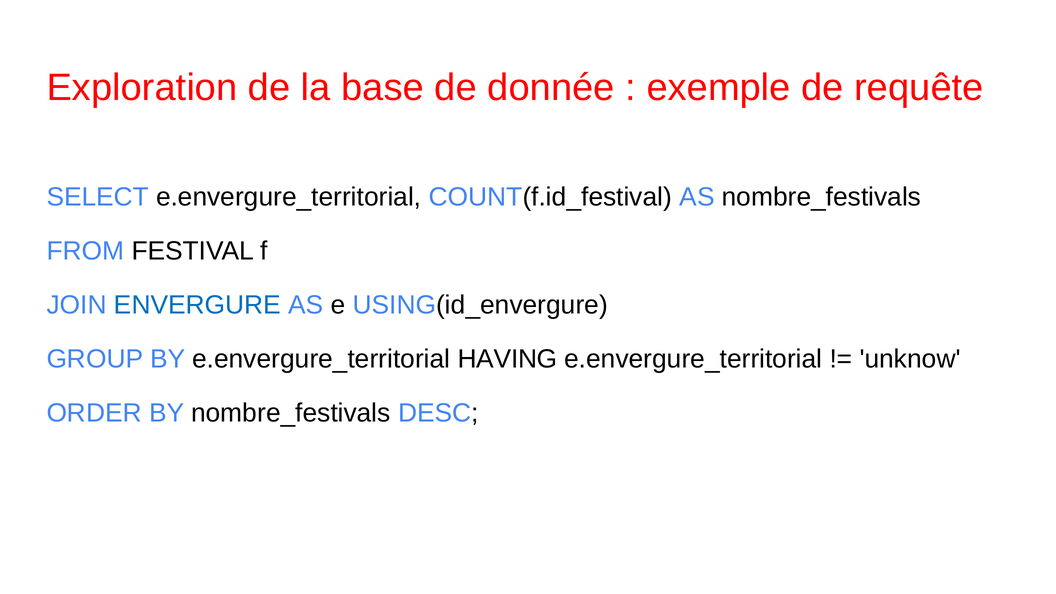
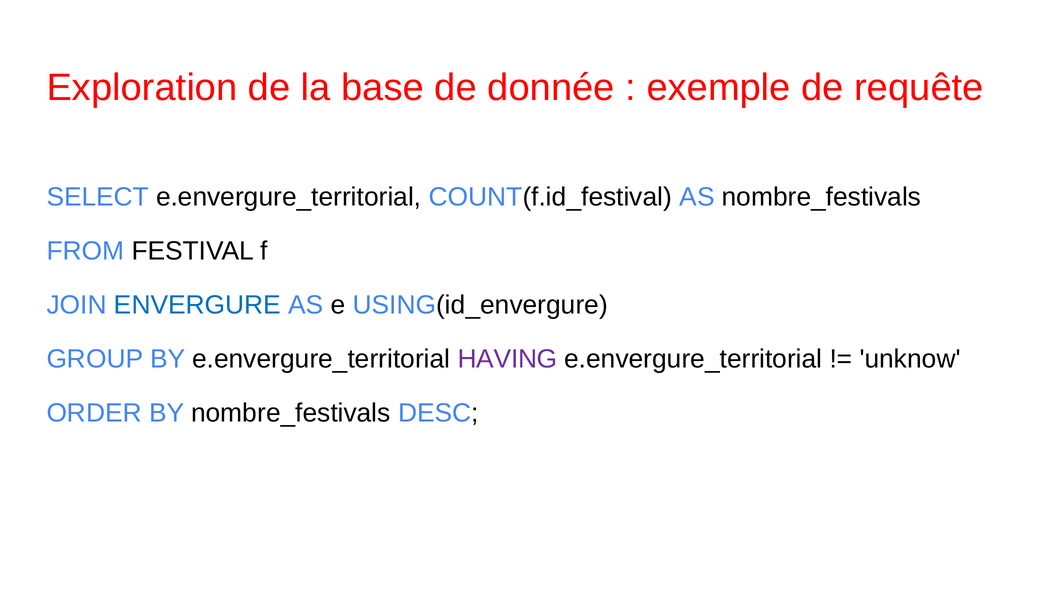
HAVING colour: black -> purple
